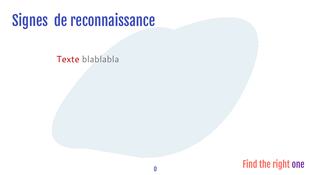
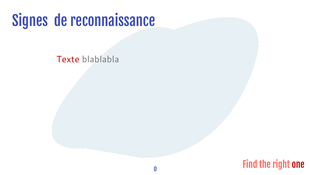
one colour: purple -> red
